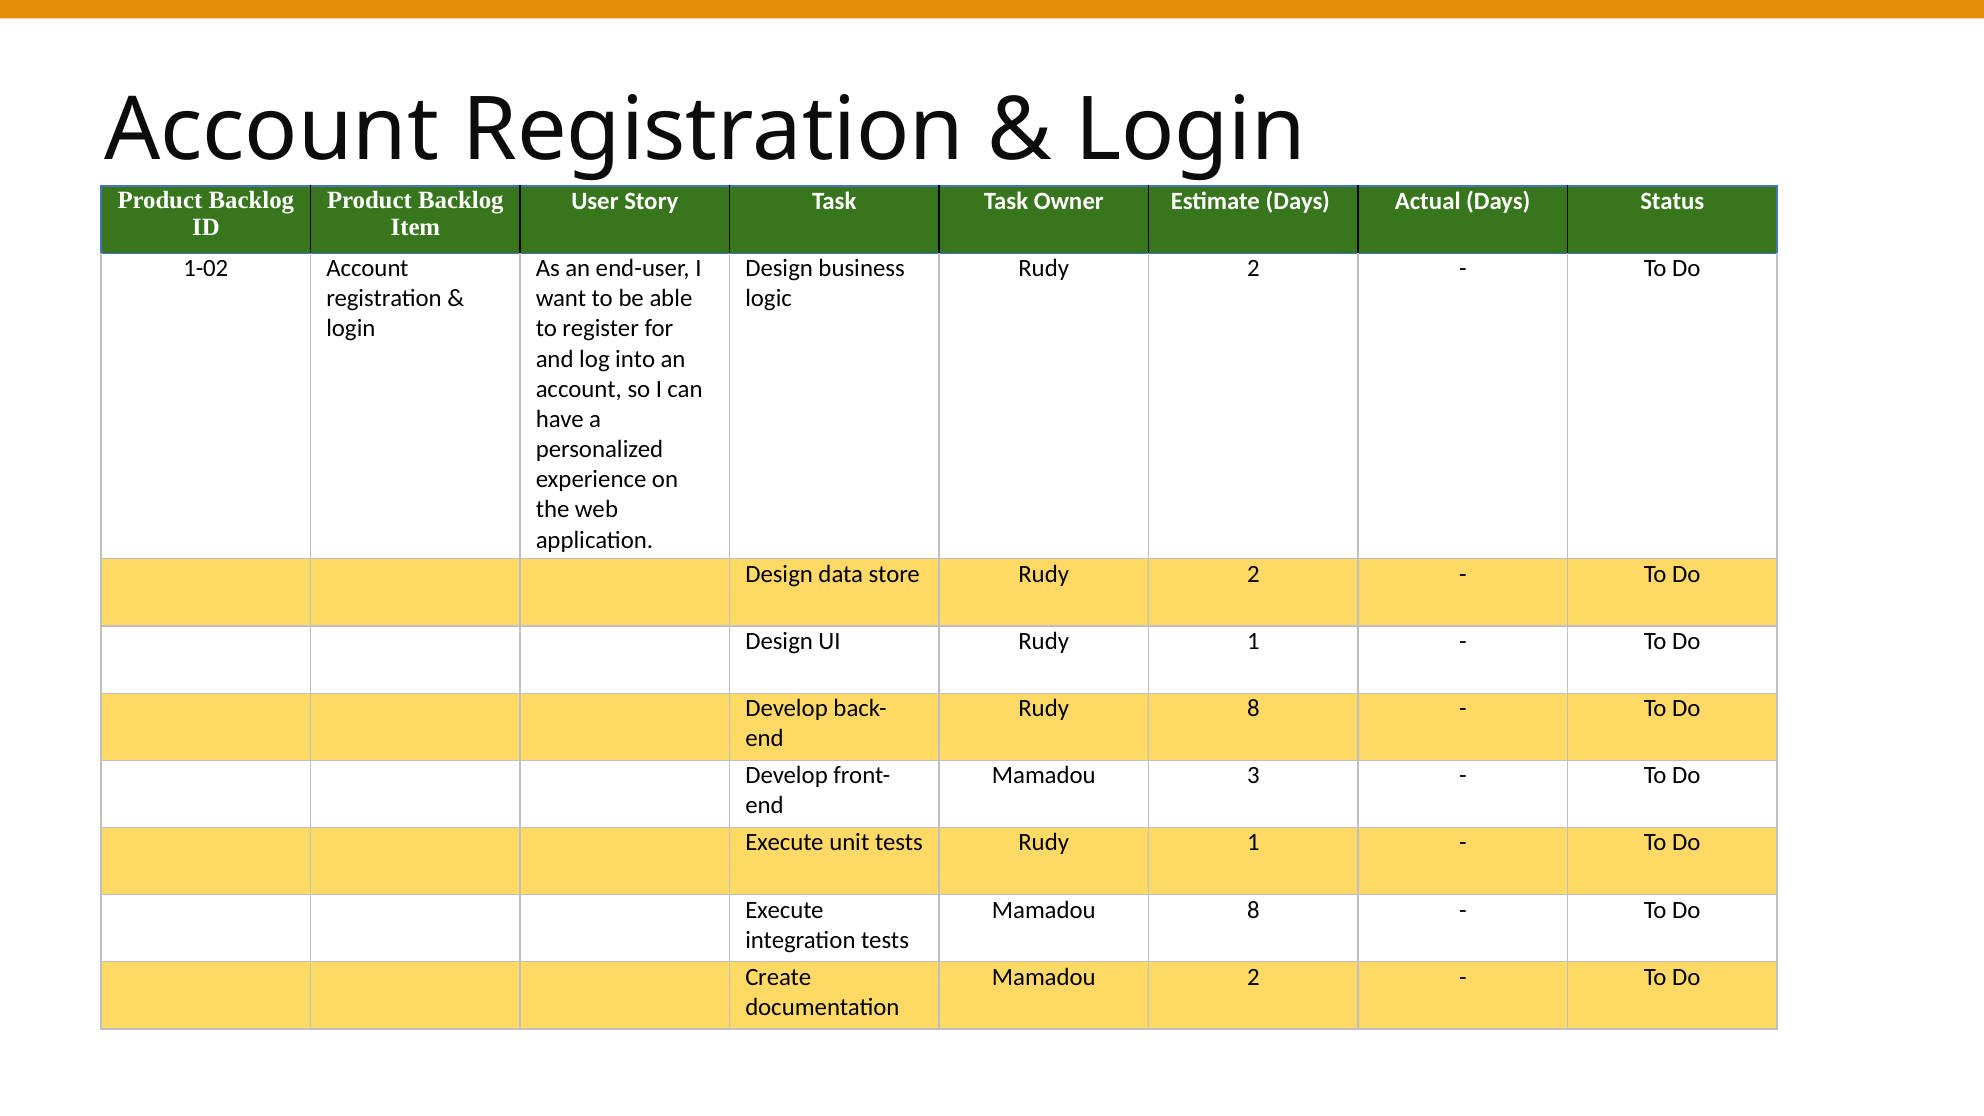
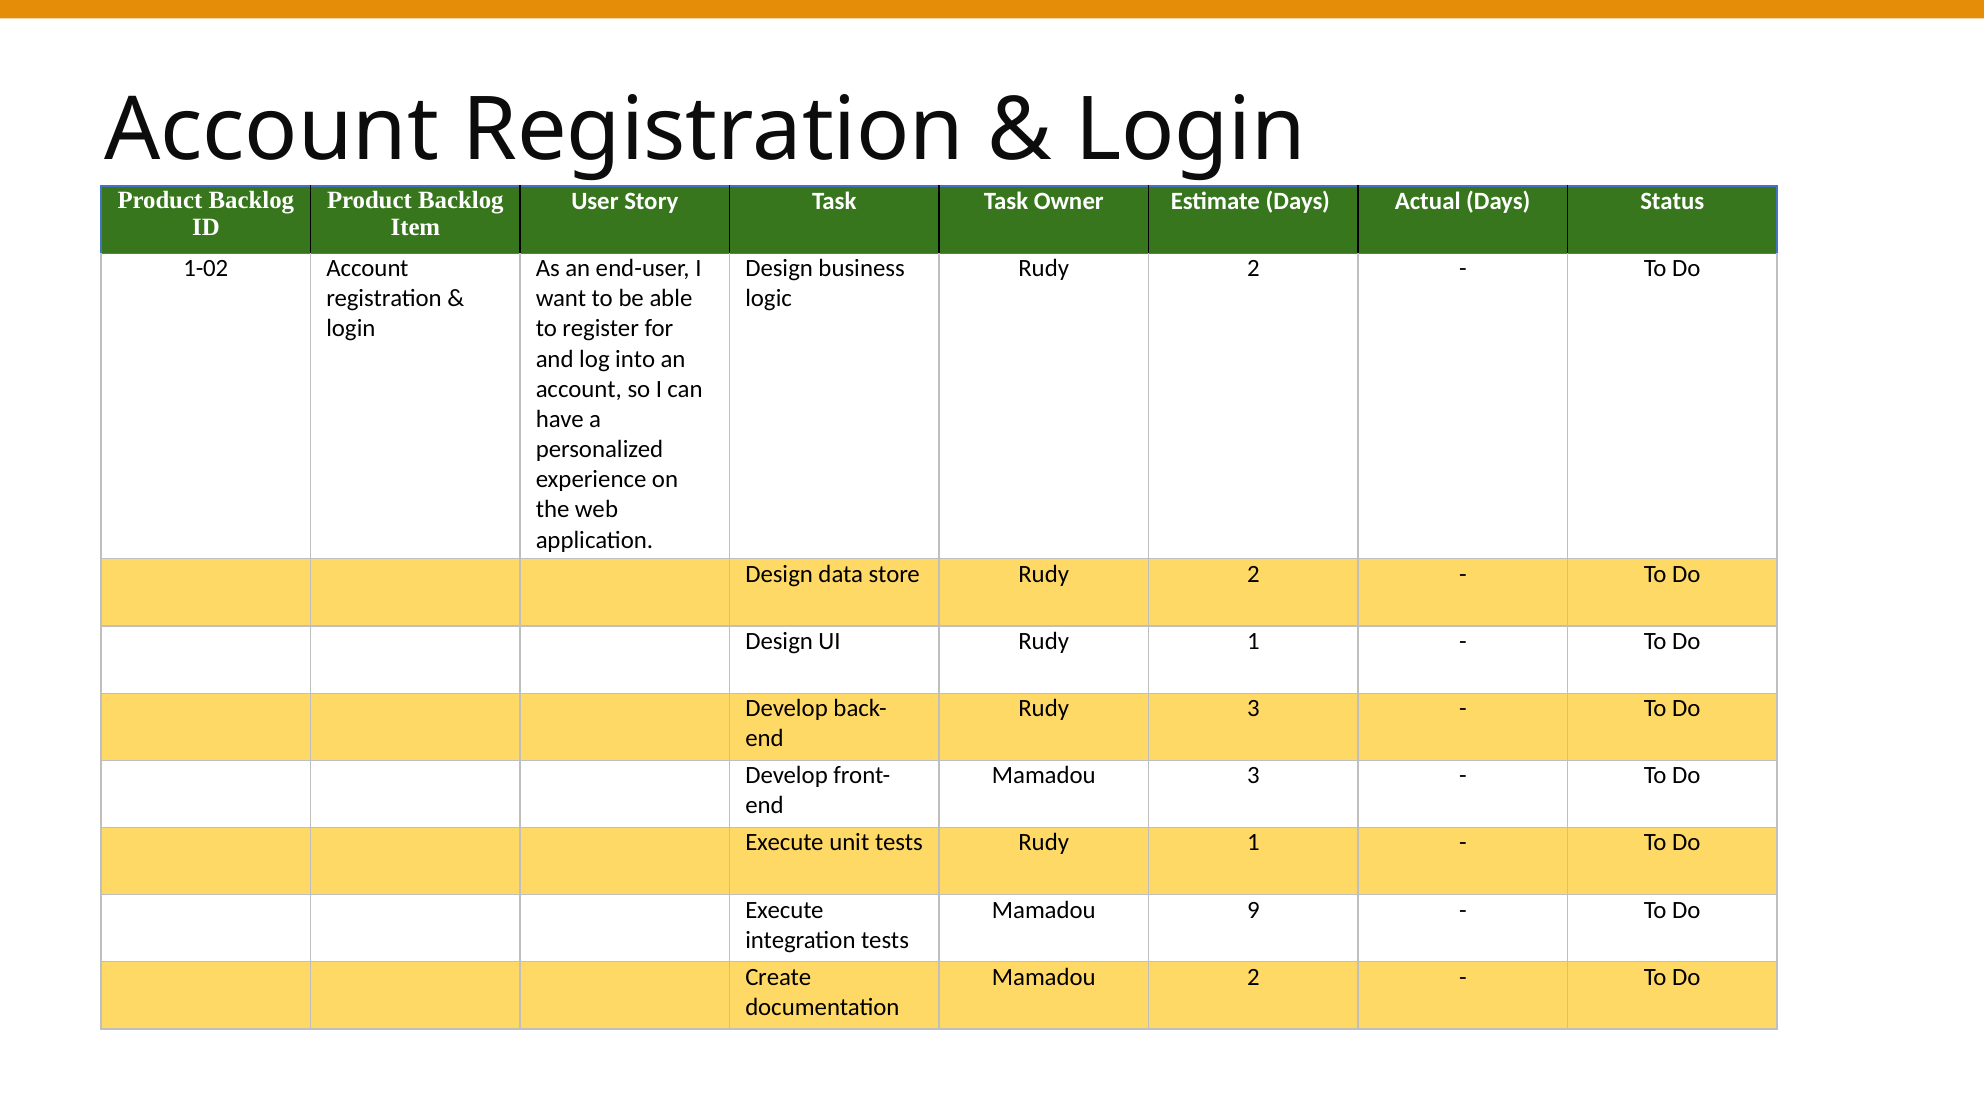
Rudy 8: 8 -> 3
Mamadou 8: 8 -> 9
